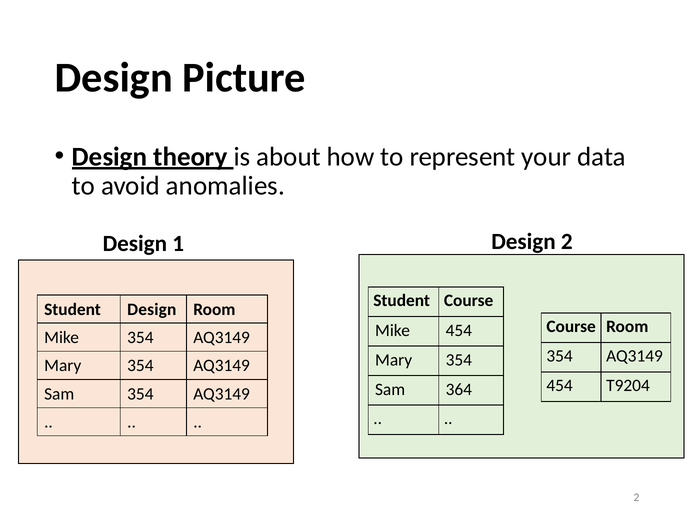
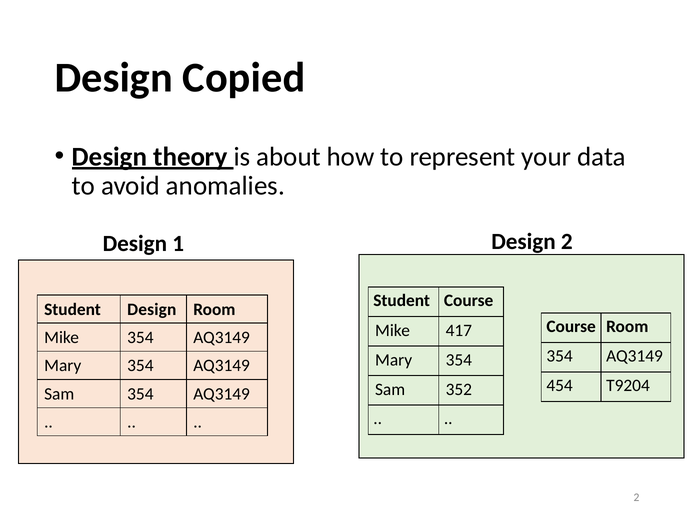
Picture: Picture -> Copied
Mike 454: 454 -> 417
364: 364 -> 352
